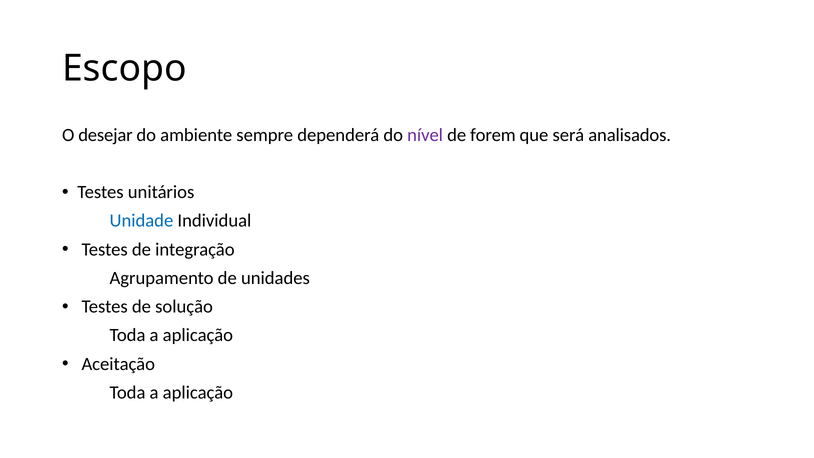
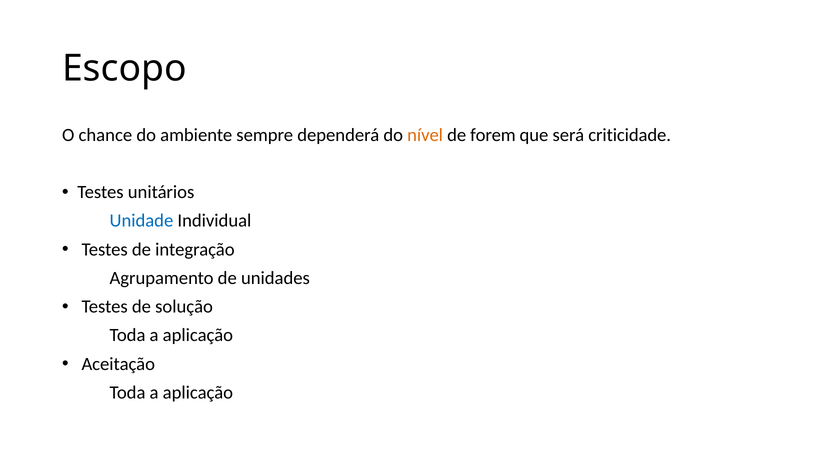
desejar: desejar -> chance
nível colour: purple -> orange
analisados: analisados -> criticidade
